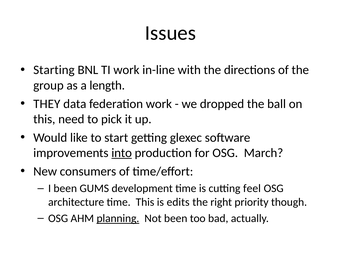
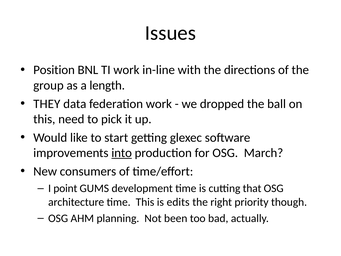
Starting: Starting -> Position
I been: been -> point
feel: feel -> that
planning underline: present -> none
